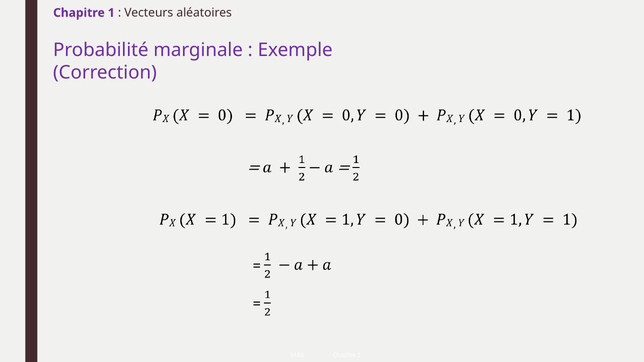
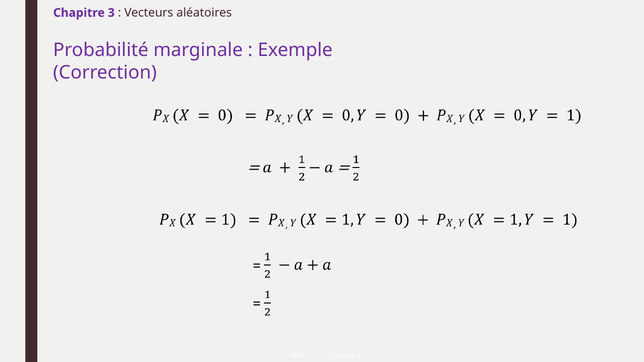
1 at (111, 13): 1 -> 3
